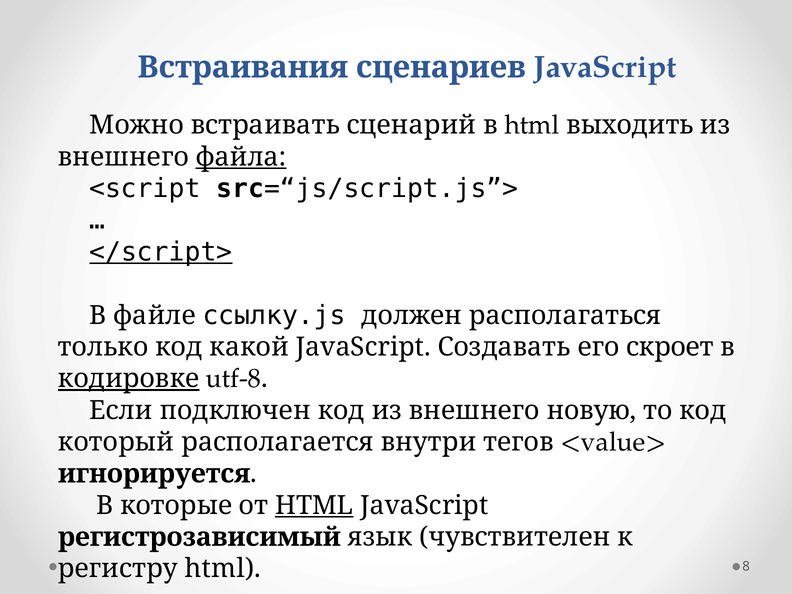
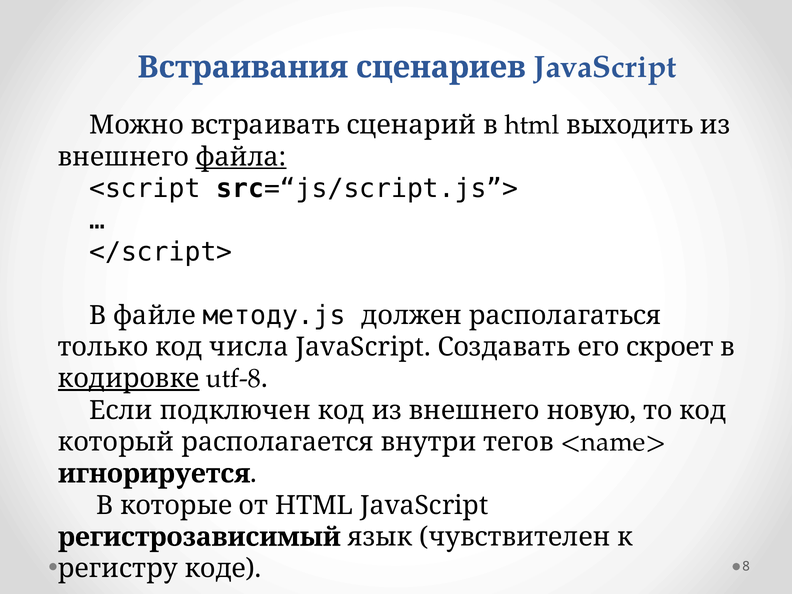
</script> underline: present -> none
ссылку.js: ссылку.js -> методу.js
какой: какой -> числа
<value>: <value> -> <name>
HTML at (314, 505) underline: present -> none
регистру html: html -> коде
